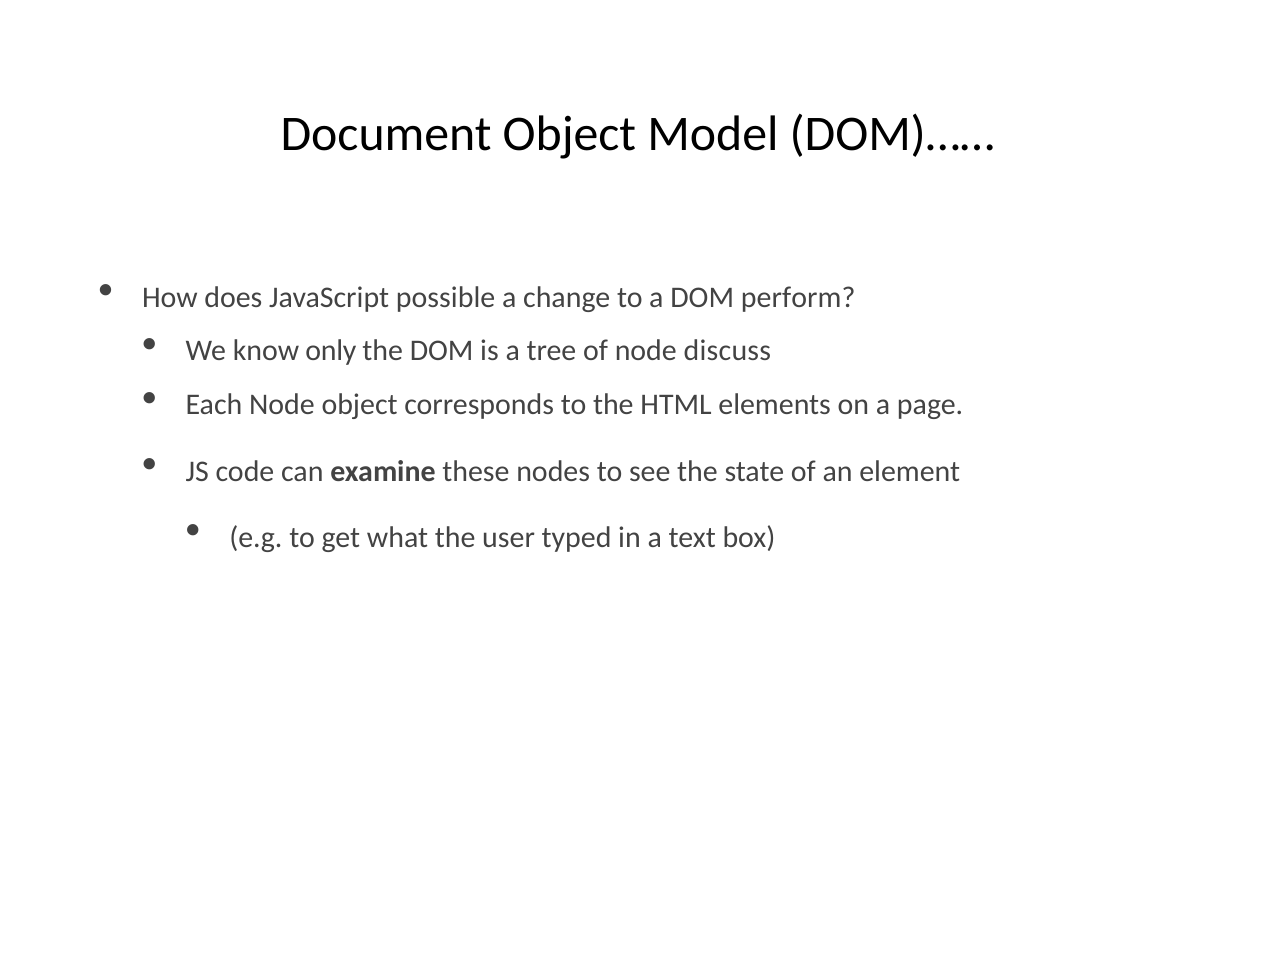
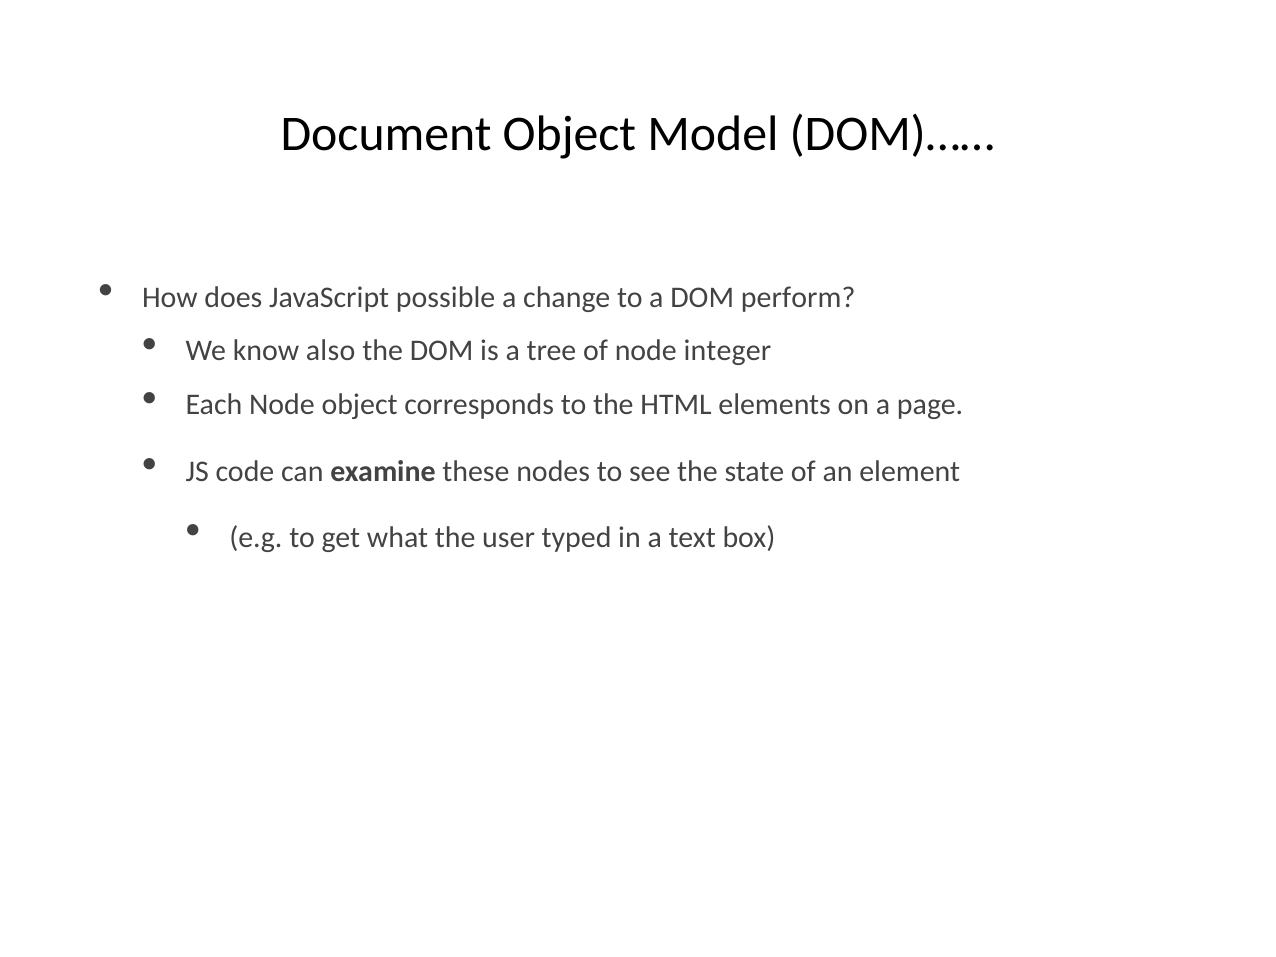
only: only -> also
discuss: discuss -> integer
